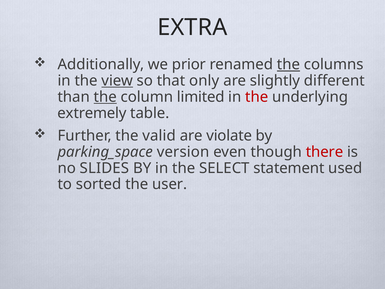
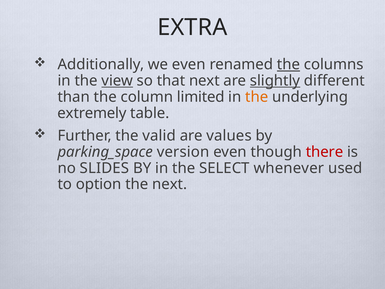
we prior: prior -> even
that only: only -> next
slightly underline: none -> present
the at (105, 97) underline: present -> none
the at (257, 97) colour: red -> orange
violate: violate -> values
statement: statement -> whenever
sorted: sorted -> option
the user: user -> next
